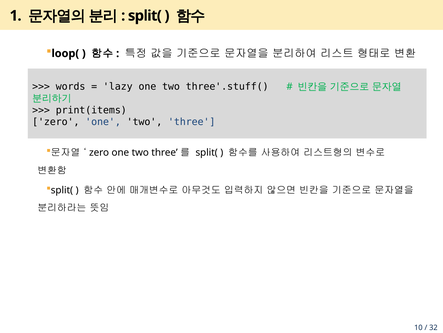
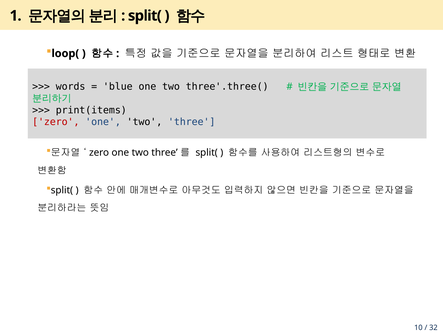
lazy: lazy -> blue
three'.stuff(: three'.stuff( -> three'.three(
zero at (56, 122) colour: black -> red
